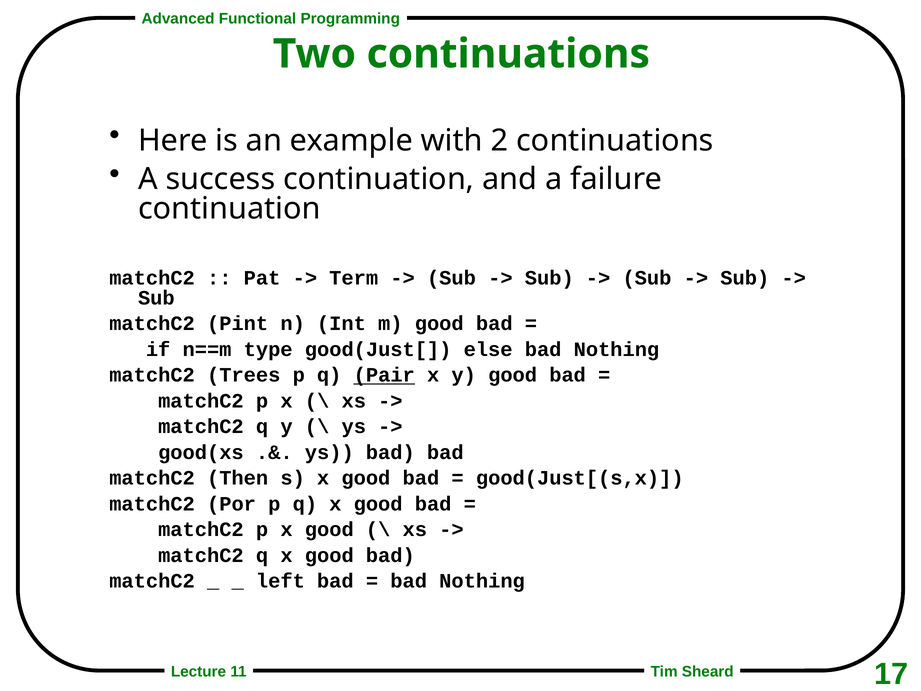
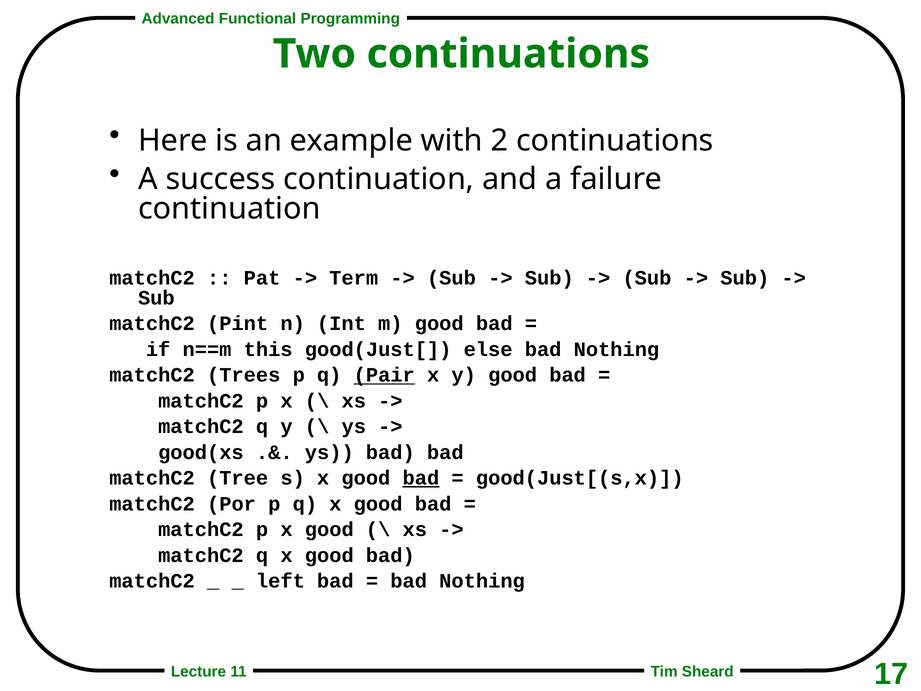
type: type -> this
Then: Then -> Tree
bad at (421, 478) underline: none -> present
